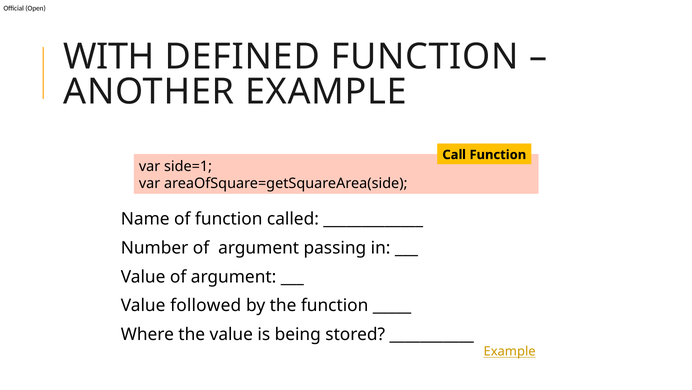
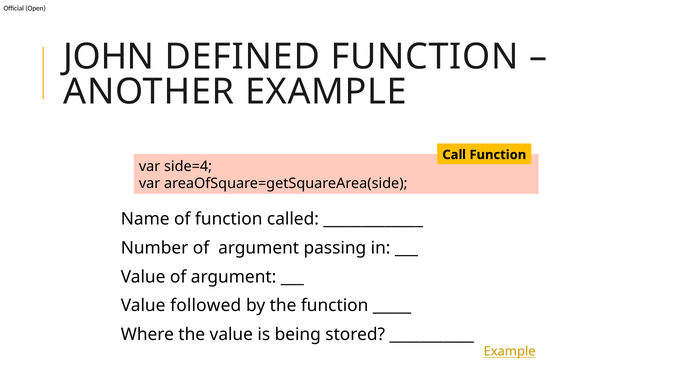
WITH: WITH -> JOHN
side=1: side=1 -> side=4
